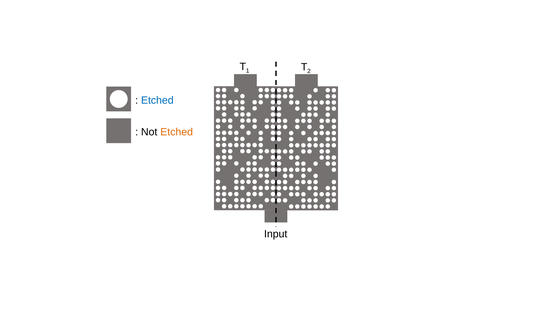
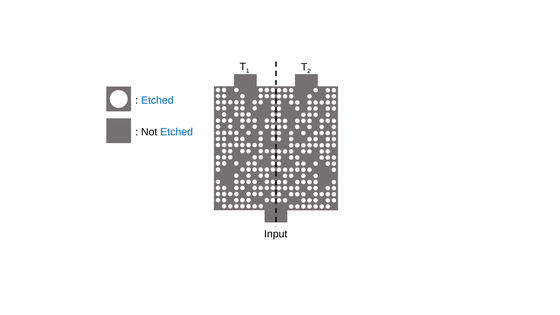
Etched at (177, 132) colour: orange -> blue
